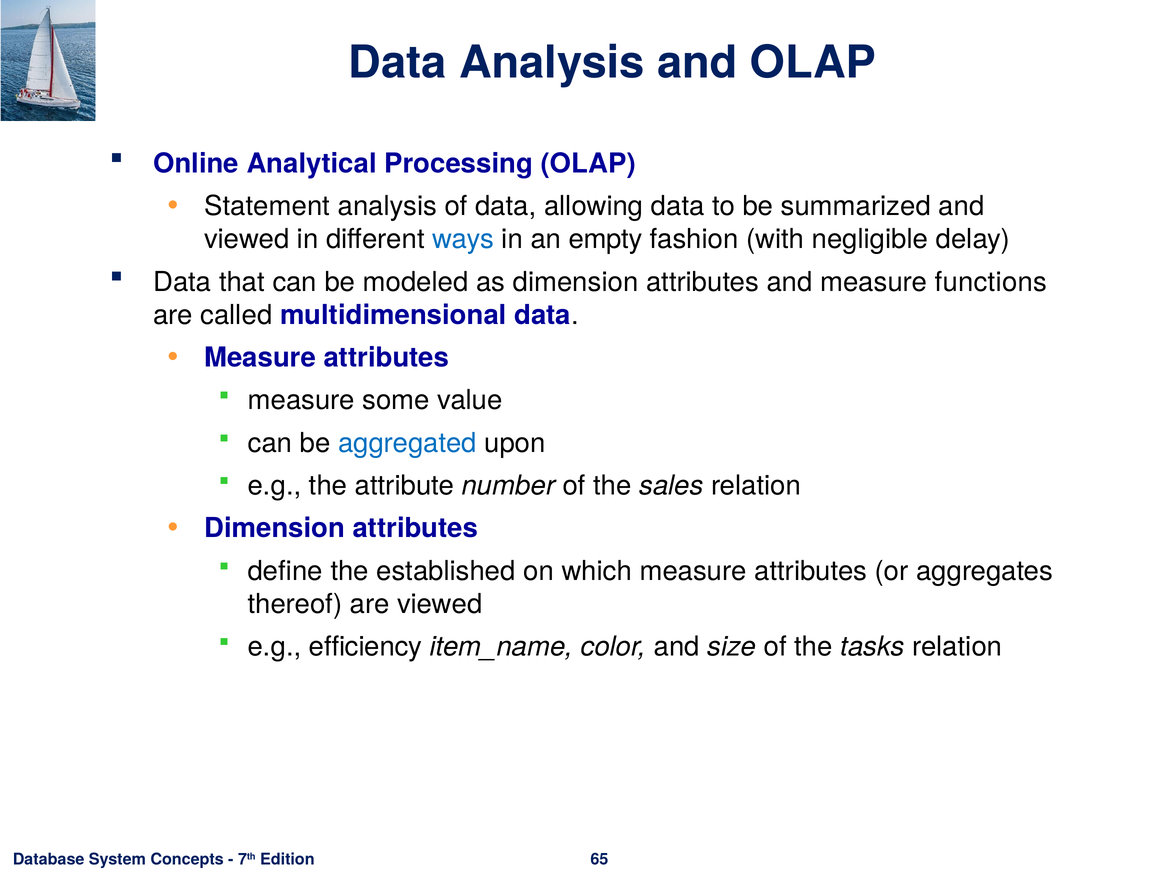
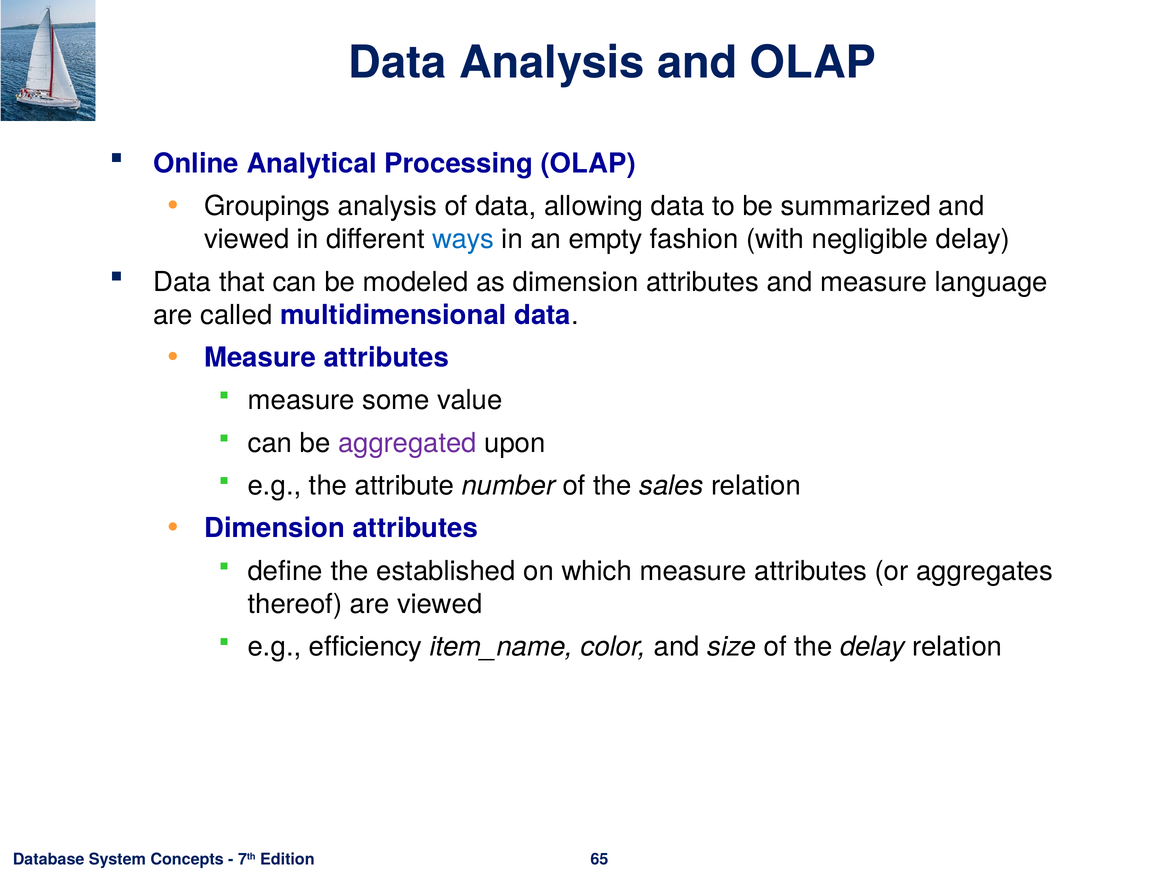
Statement: Statement -> Groupings
functions: functions -> language
aggregated colour: blue -> purple
the tasks: tasks -> delay
